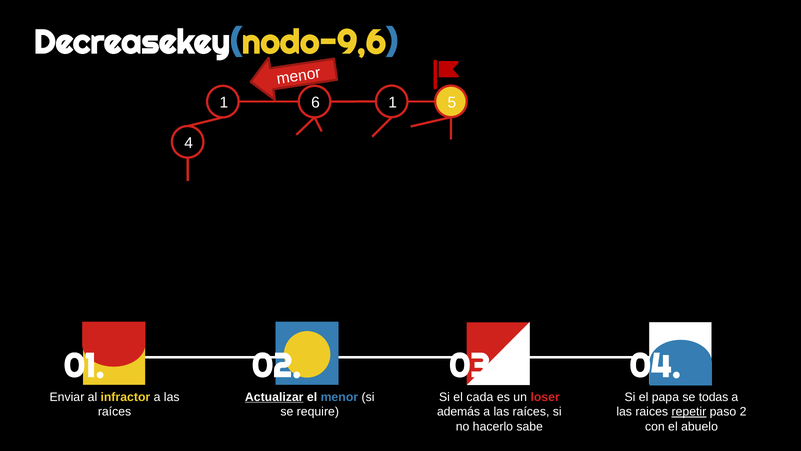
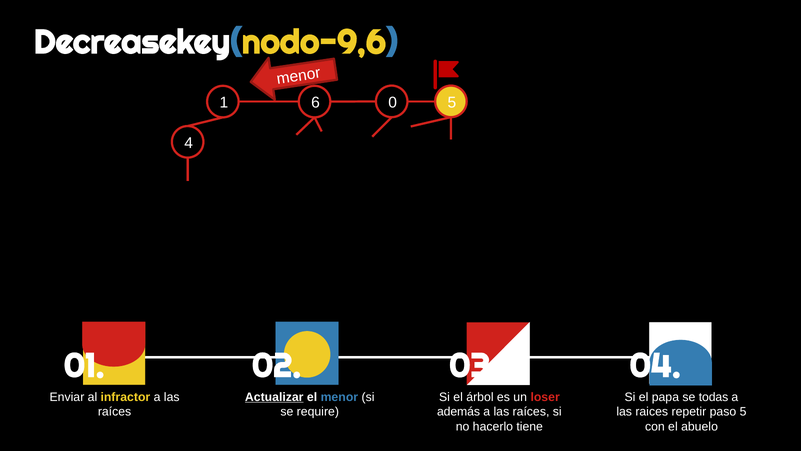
1 1: 1 -> 0
cada: cada -> árbol
repetir underline: present -> none
paso 2: 2 -> 5
sabe: sabe -> tiene
